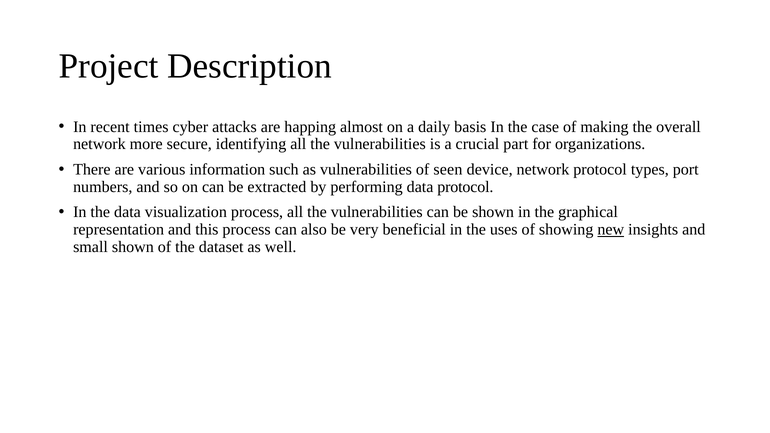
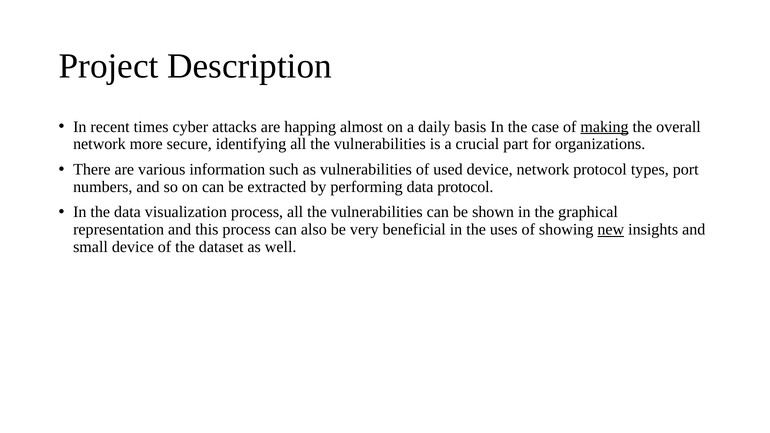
making underline: none -> present
seen: seen -> used
small shown: shown -> device
